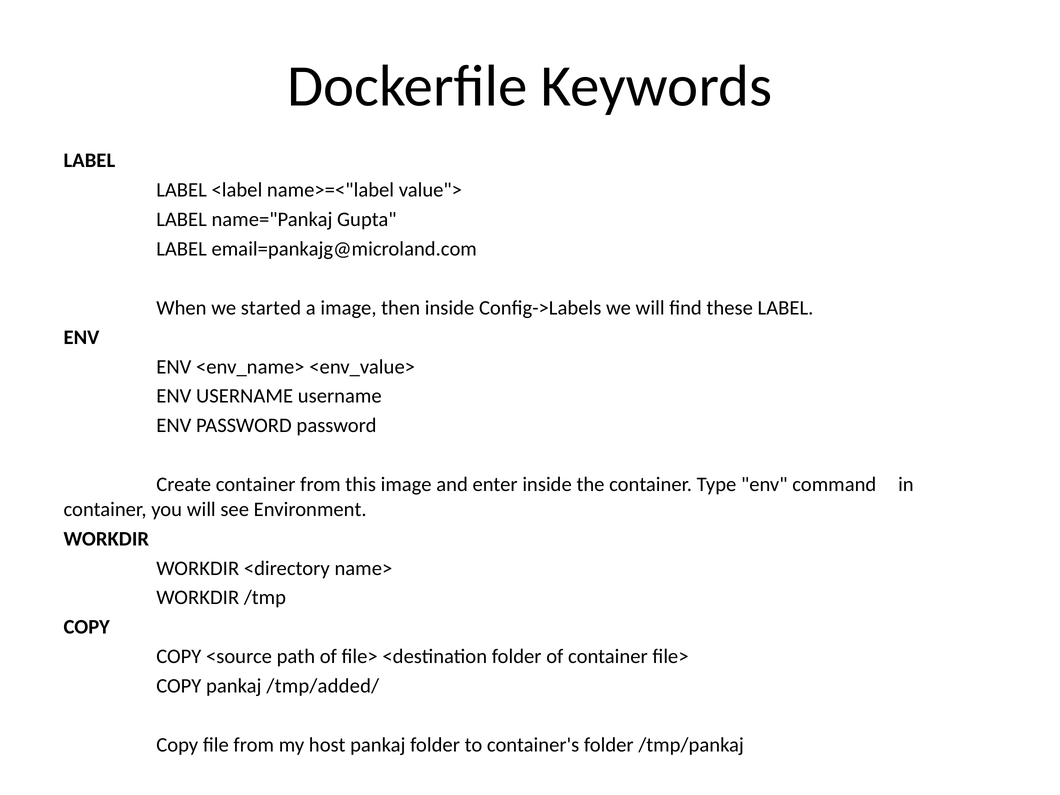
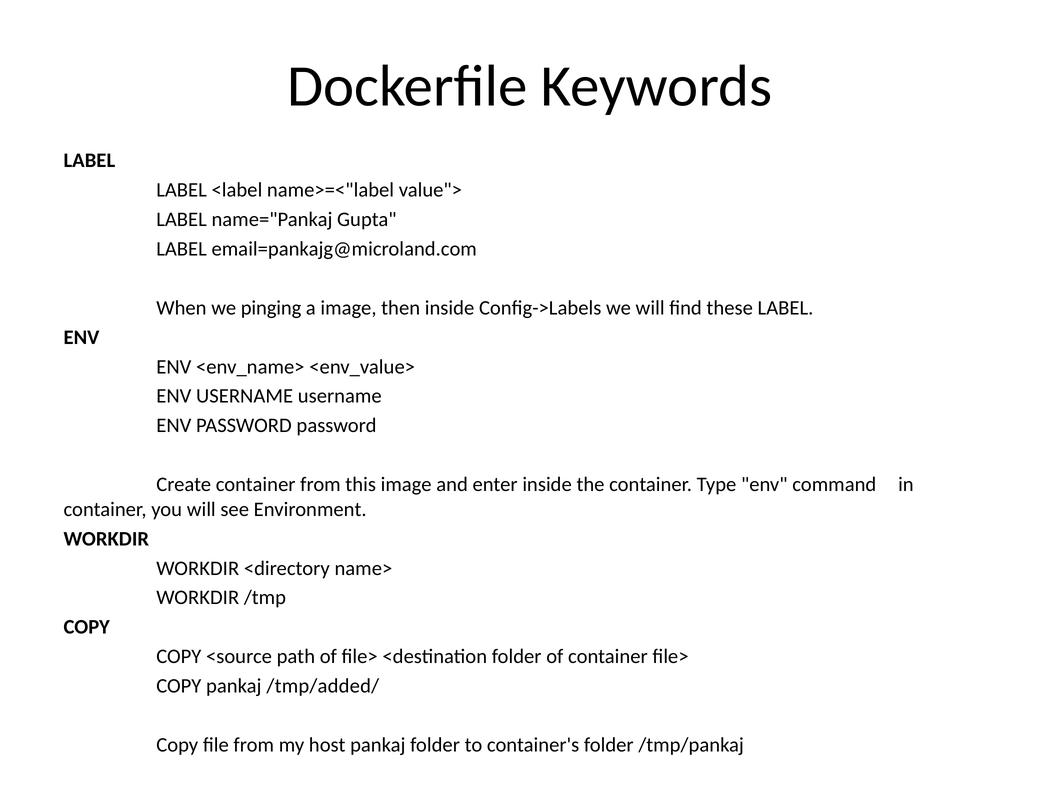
started: started -> pinging
